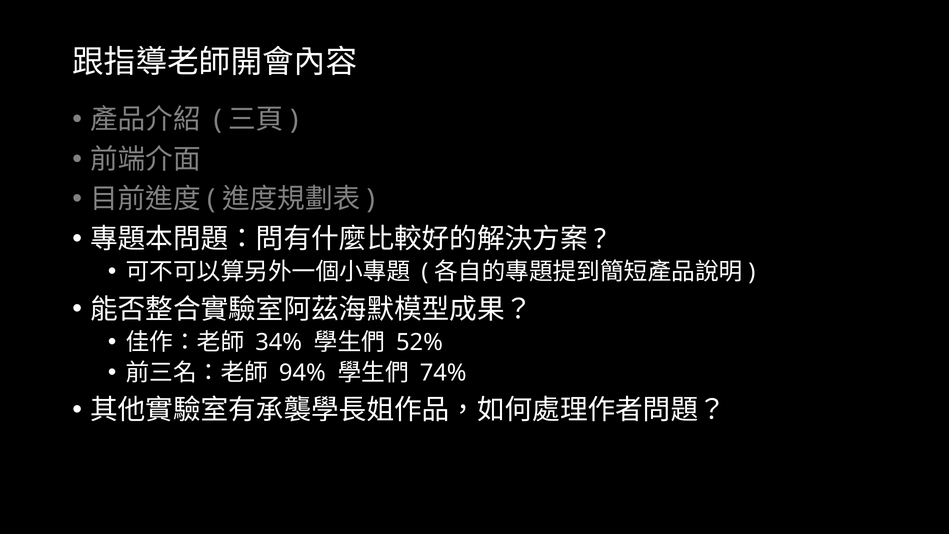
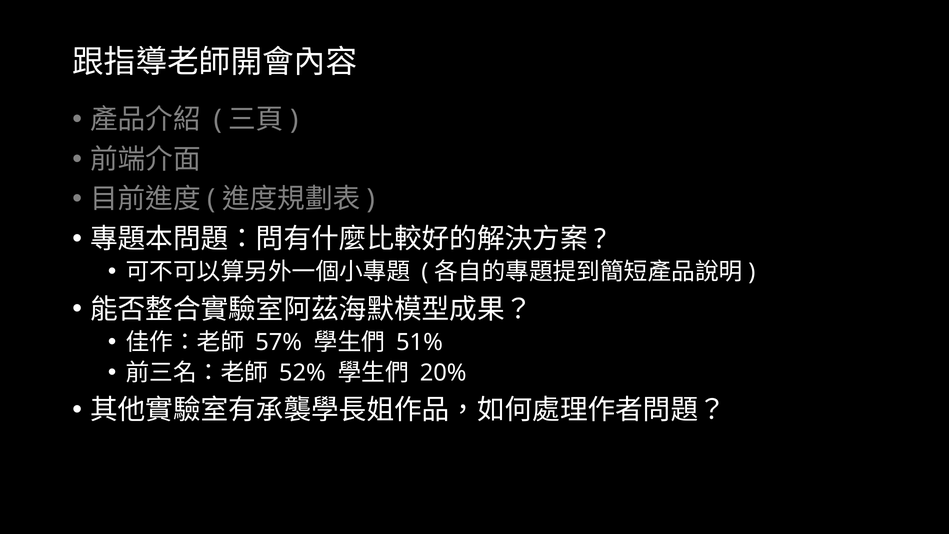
34%: 34% -> 57%
52%: 52% -> 51%
94%: 94% -> 52%
74%: 74% -> 20%
